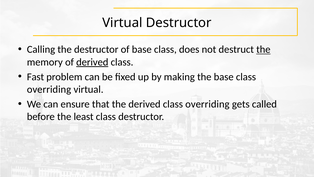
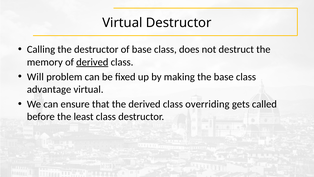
the at (263, 49) underline: present -> none
Fast: Fast -> Will
overriding at (49, 89): overriding -> advantage
